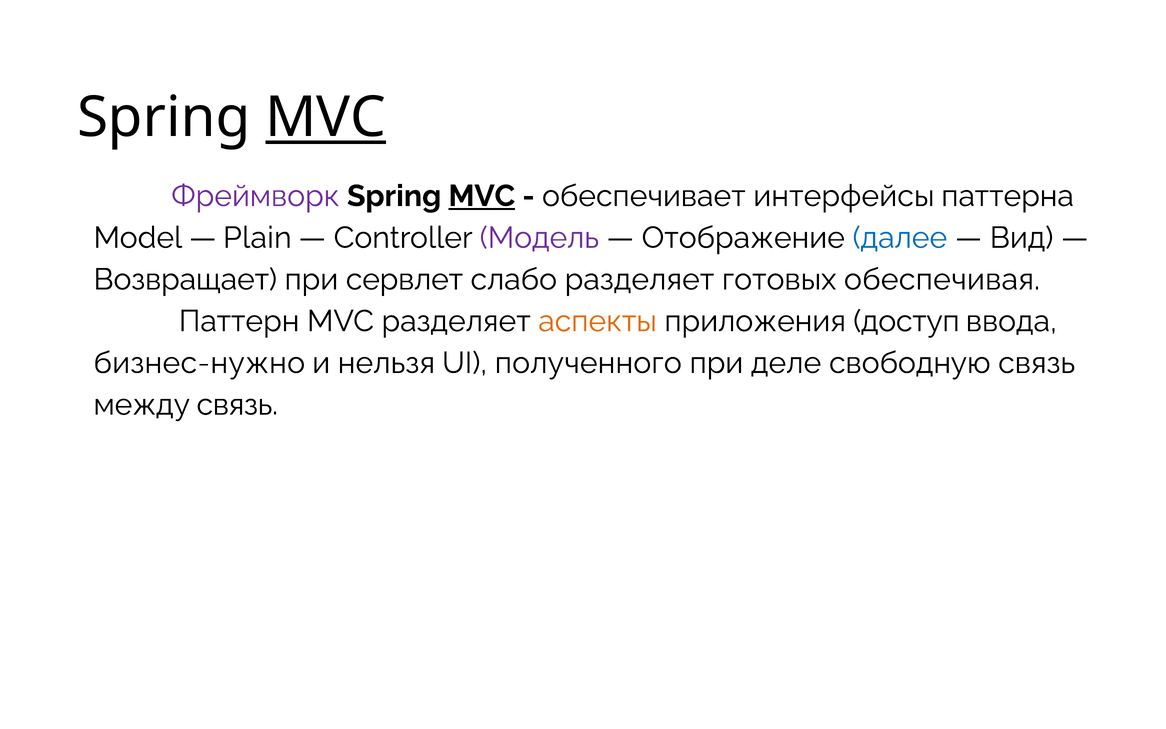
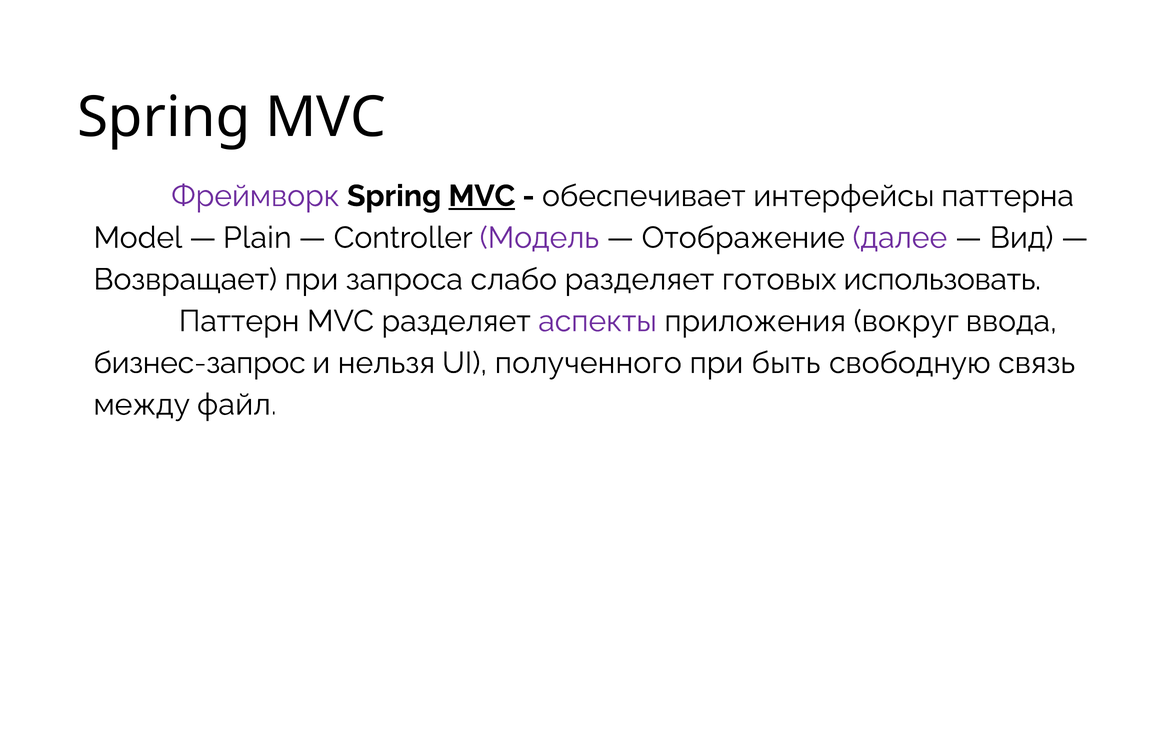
MVC at (326, 118) underline: present -> none
далее colour: blue -> purple
сервлет: сервлет -> запроса
обеспечивая: обеспечивая -> использовать
аспекты colour: orange -> purple
доступ: доступ -> вокруг
бизнес-нужно: бизнес-нужно -> бизнес-запрос
деле: деле -> быть
между связь: связь -> файл
